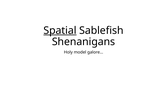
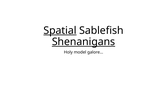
Shenanigans underline: none -> present
